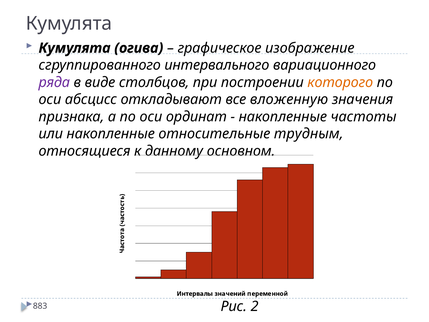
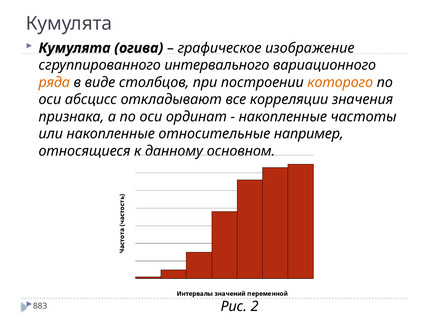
ряда colour: purple -> orange
вложенную: вложенную -> корреляции
трудным: трудным -> например
